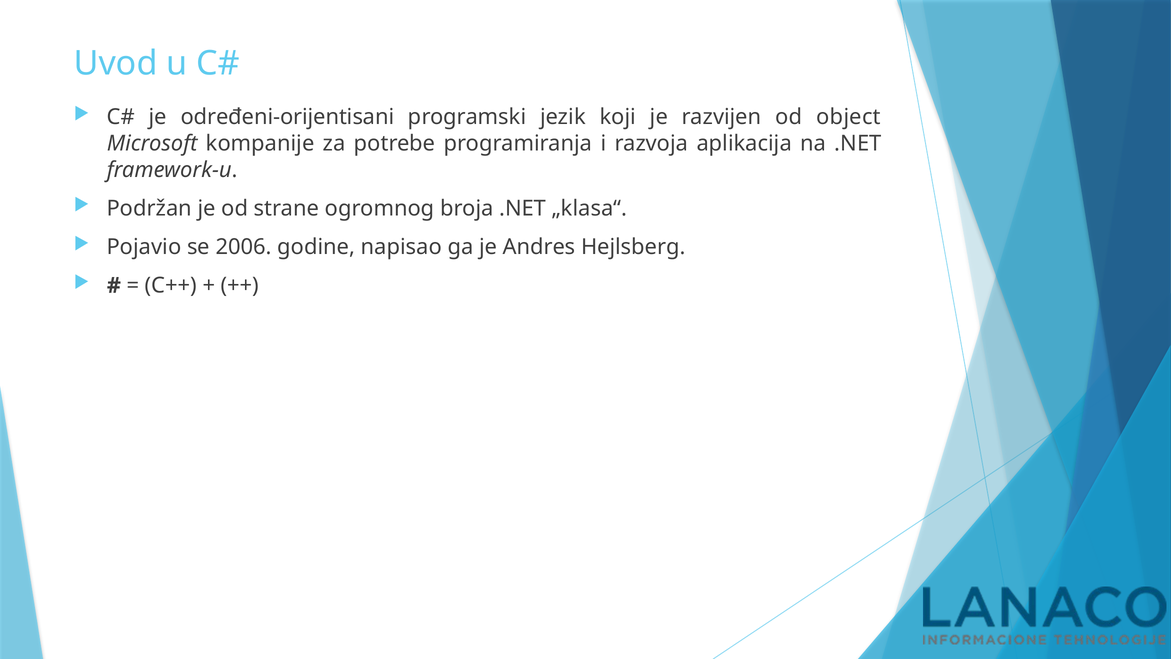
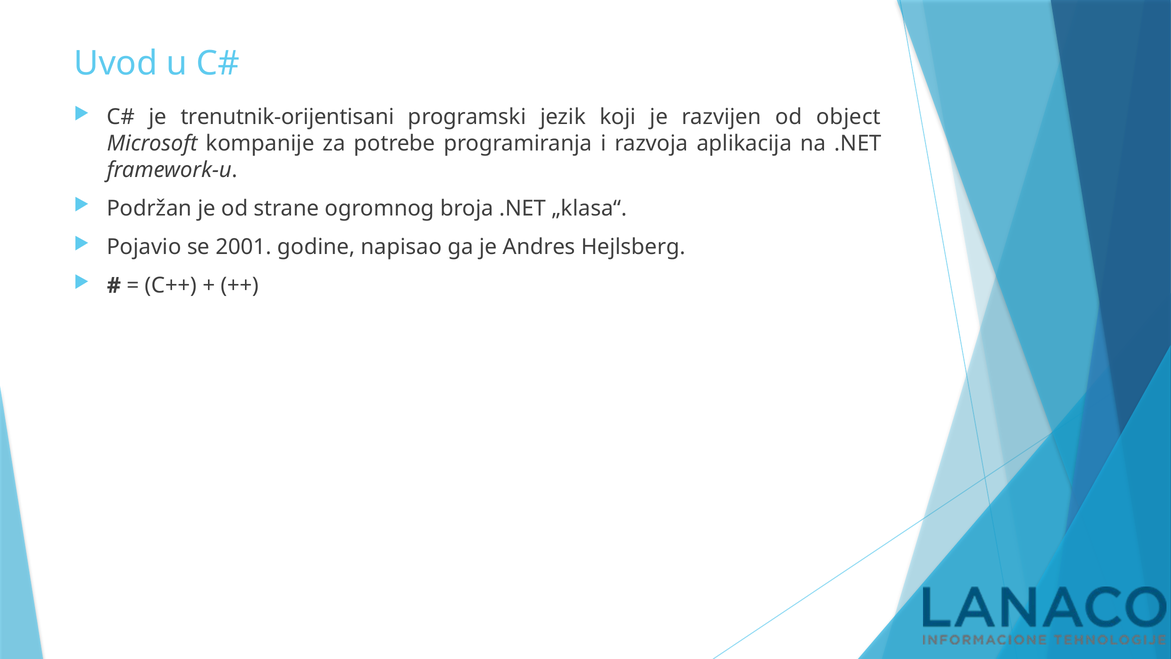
određeni-orijentisani: određeni-orijentisani -> trenutnik-orijentisani
2006: 2006 -> 2001
